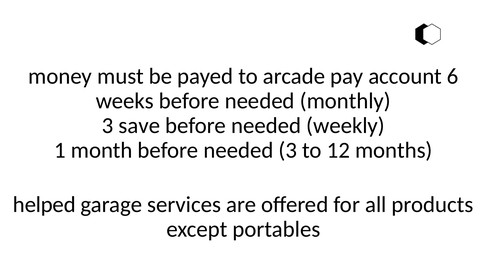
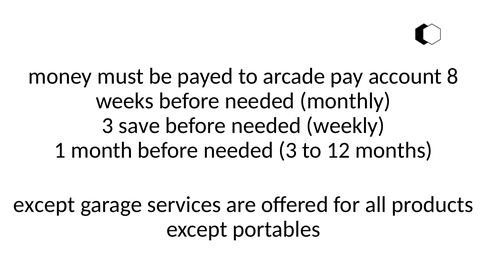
6: 6 -> 8
helped at (44, 204): helped -> except
